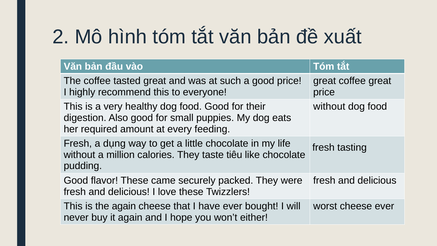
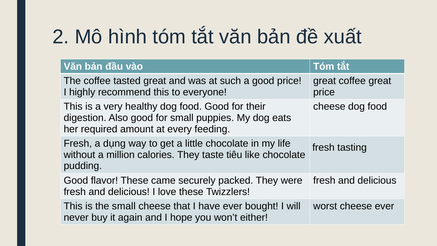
without at (329, 107): without -> cheese
the again: again -> small
